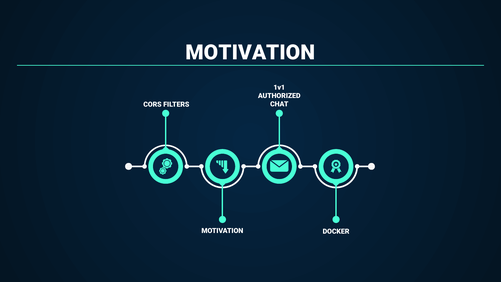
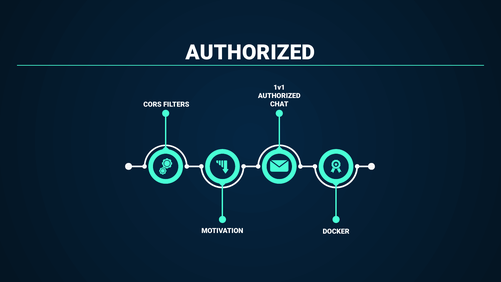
MOTIVATION at (250, 52): MOTIVATION -> AUTHORIZED
